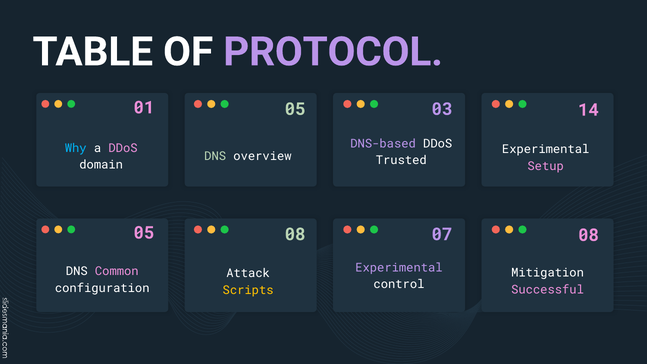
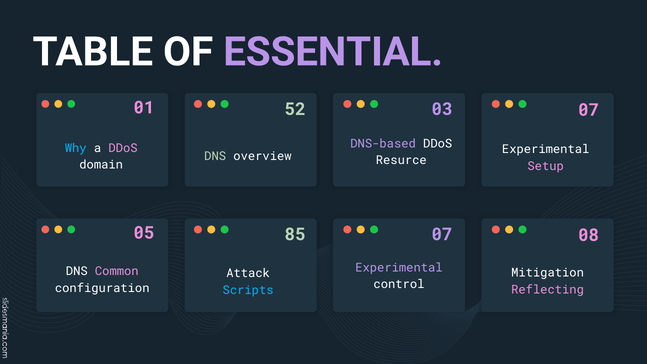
PROTOCOL: PROTOCOL -> ESSENTIAL
01 05: 05 -> 52
03 14: 14 -> 07
Trusted: Trusted -> Resurce
05 08: 08 -> 85
Successful: Successful -> Reflecting
Scripts colour: yellow -> light blue
